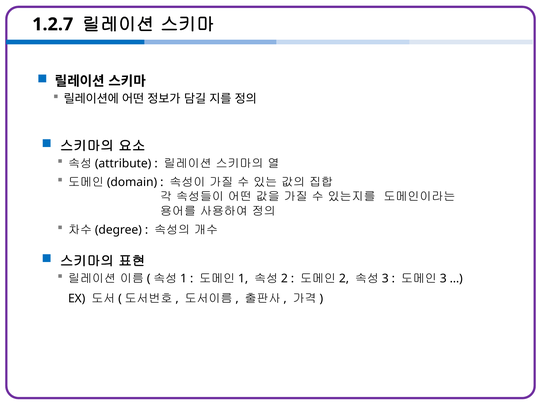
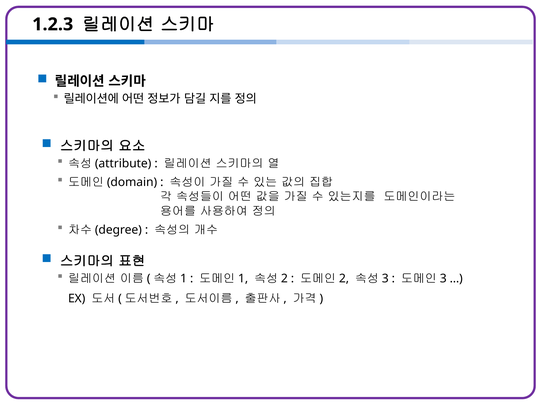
1.2.7: 1.2.7 -> 1.2.3
